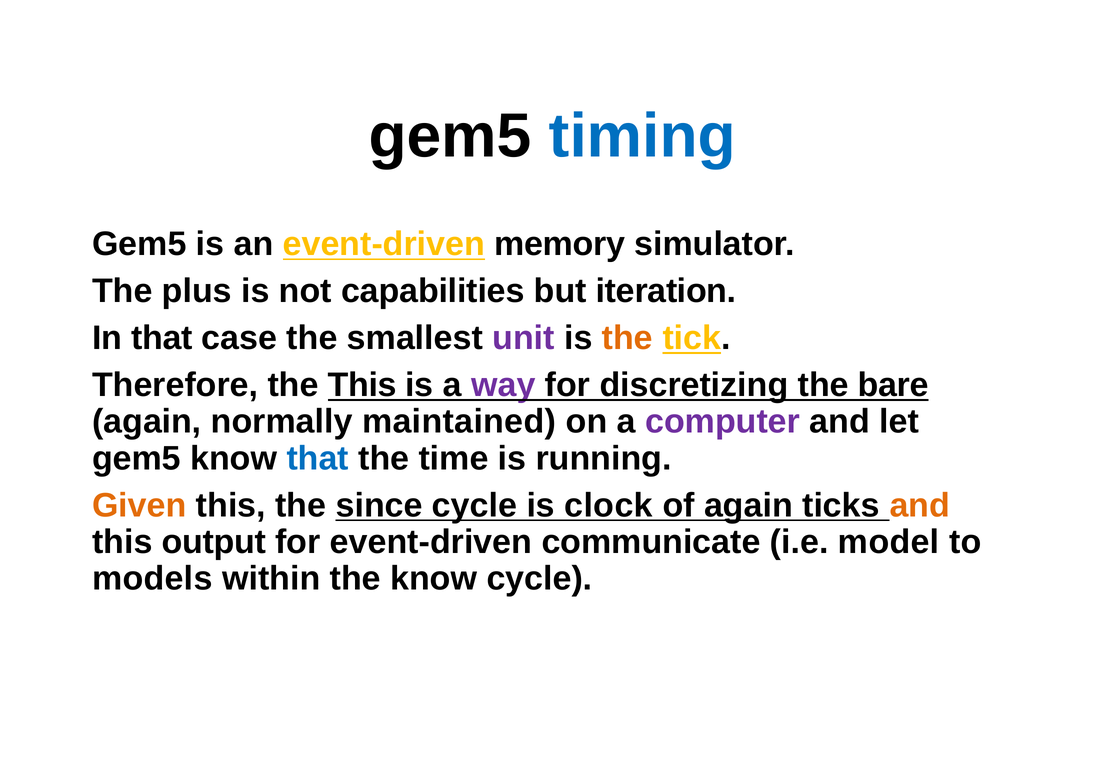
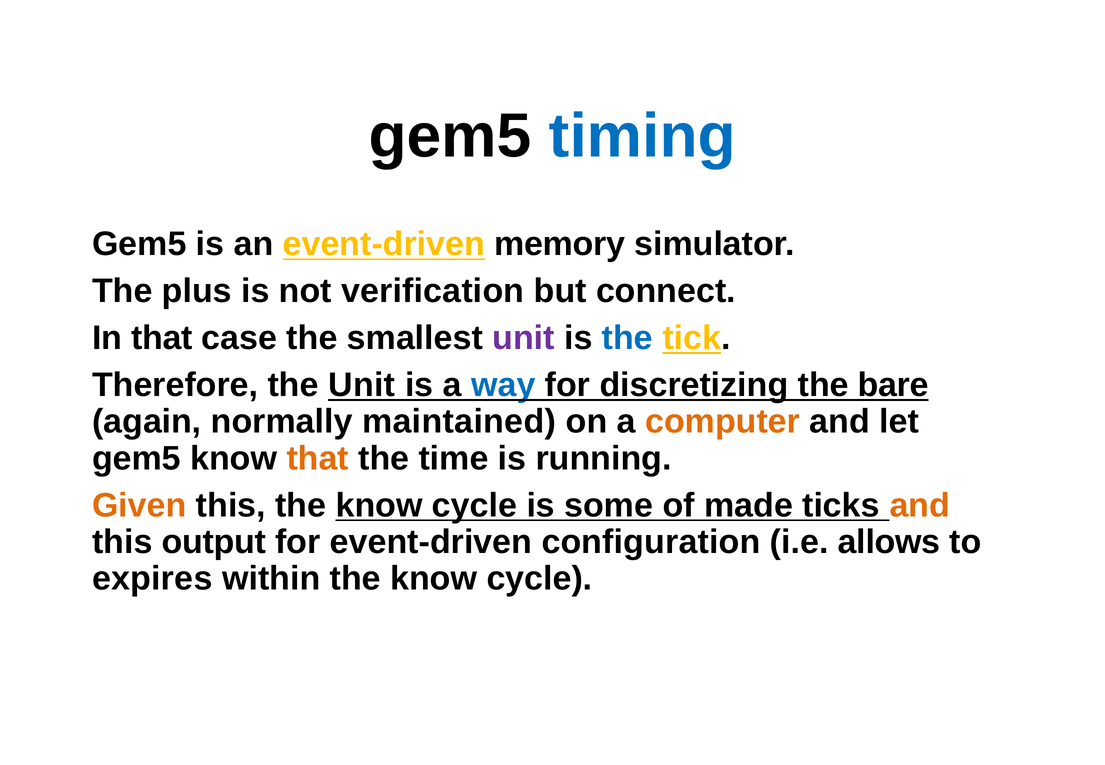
capabilities: capabilities -> verification
iteration: iteration -> connect
the at (627, 338) colour: orange -> blue
the This: This -> Unit
way colour: purple -> blue
computer colour: purple -> orange
that at (318, 459) colour: blue -> orange
this the since: since -> know
clock: clock -> some
of again: again -> made
communicate: communicate -> configuration
model: model -> allows
models: models -> expires
